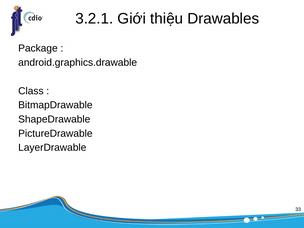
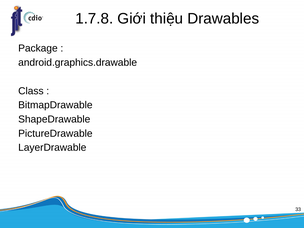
3.2.1: 3.2.1 -> 1.7.8
